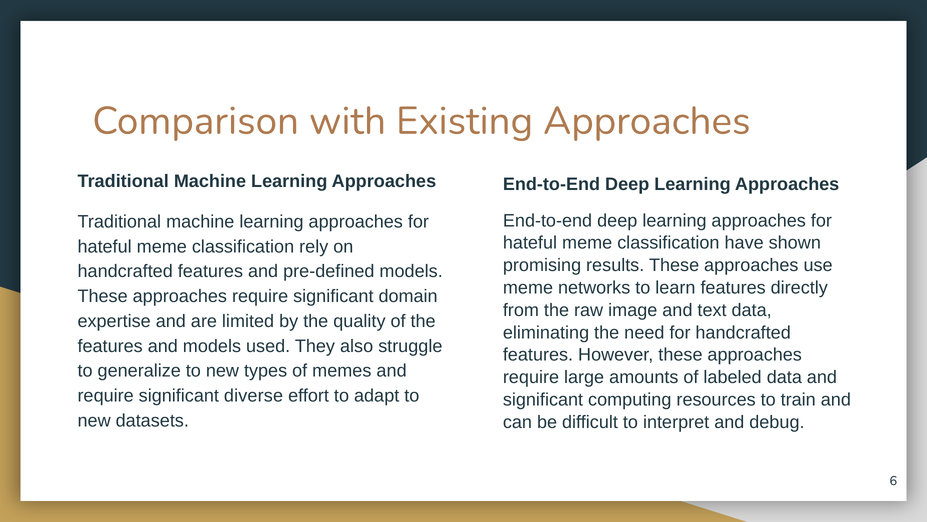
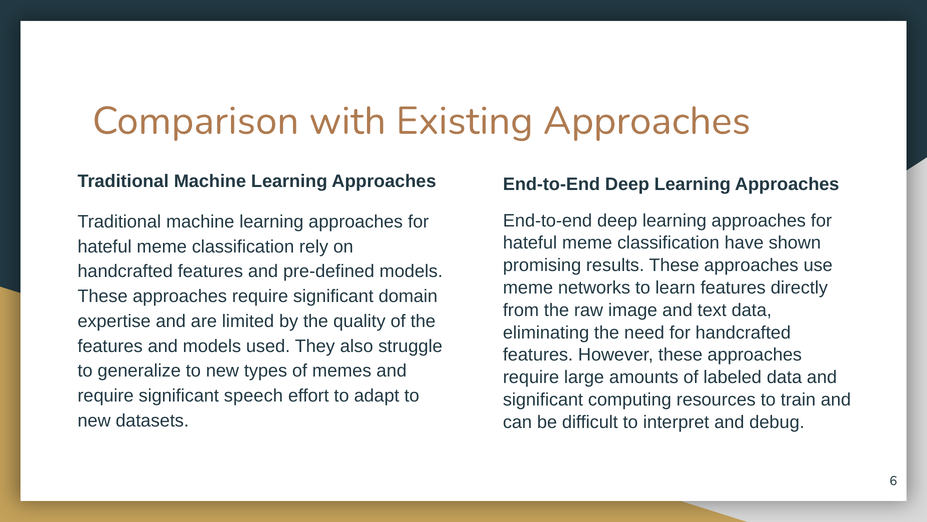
diverse: diverse -> speech
